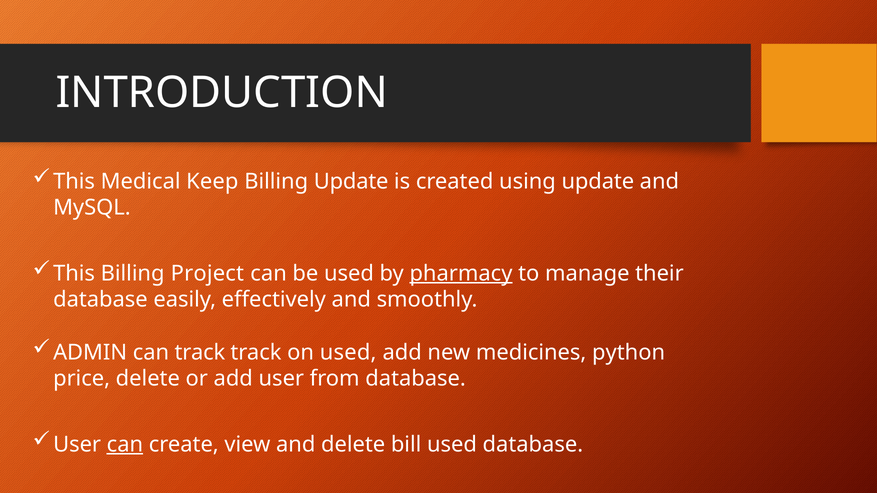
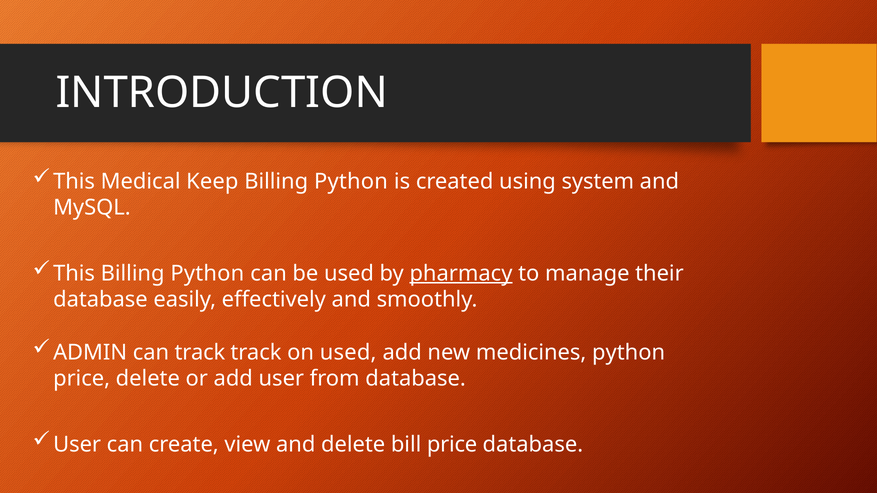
Update at (351, 181): Update -> Python
using update: update -> system
This Billing Project: Project -> Python
can at (125, 445) underline: present -> none
bill used: used -> price
